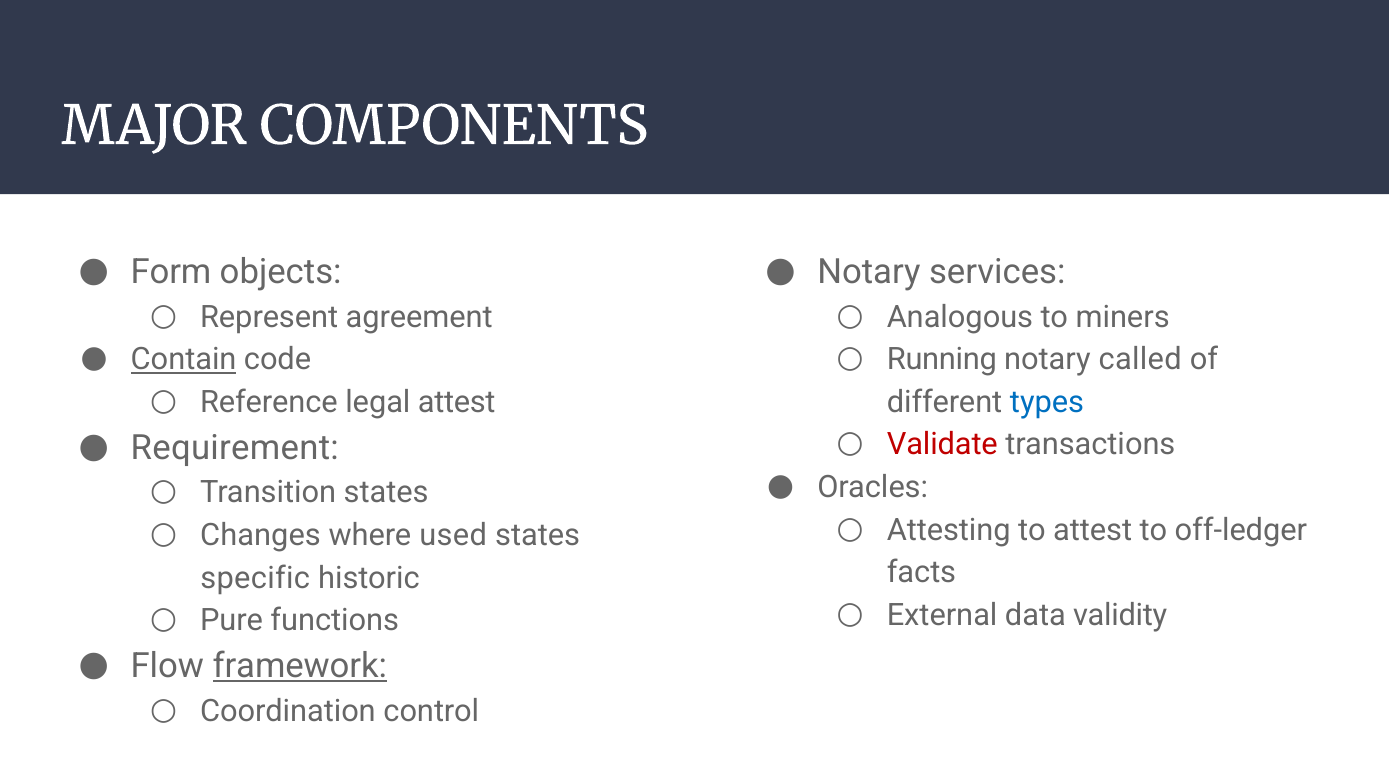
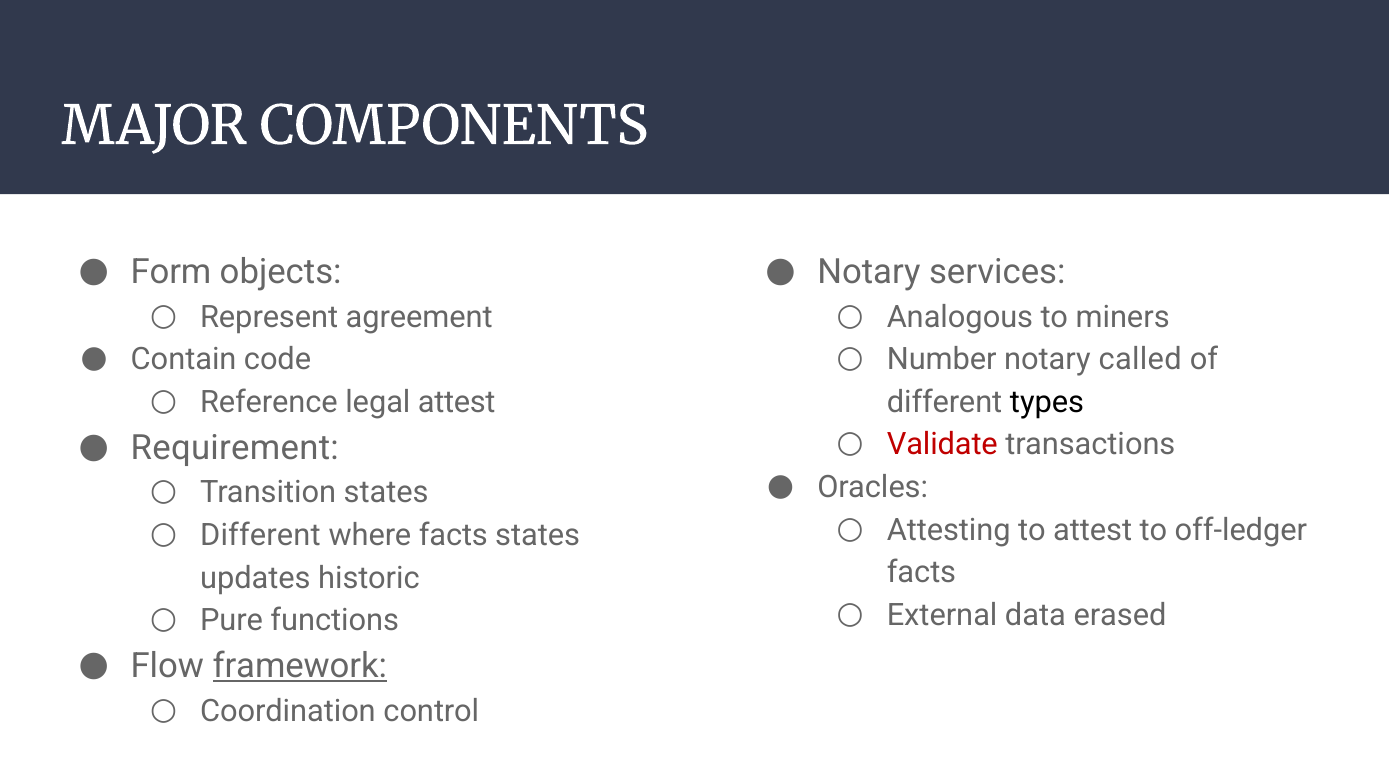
Contain underline: present -> none
Running: Running -> Number
types colour: blue -> black
Changes at (260, 535): Changes -> Different
where used: used -> facts
specific: specific -> updates
validity: validity -> erased
